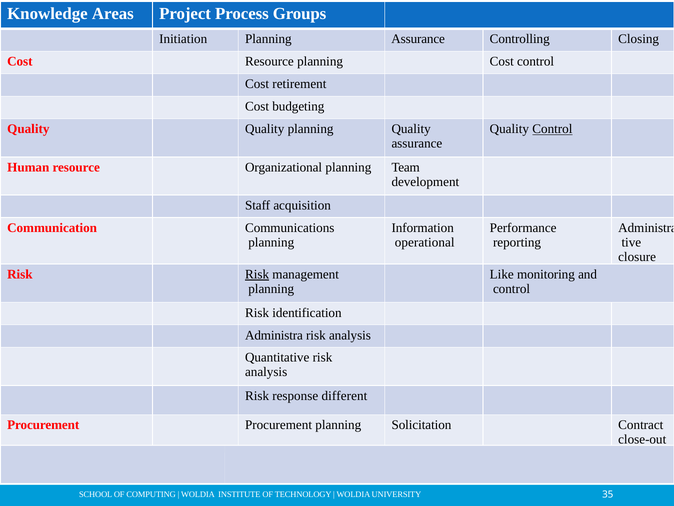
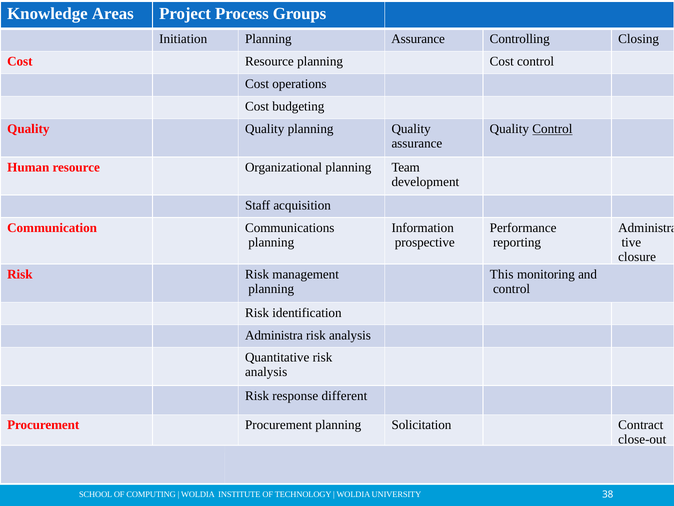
retirement: retirement -> operations
operational: operational -> prospective
Risk at (257, 274) underline: present -> none
Like: Like -> This
35 at (608, 494): 35 -> 38
